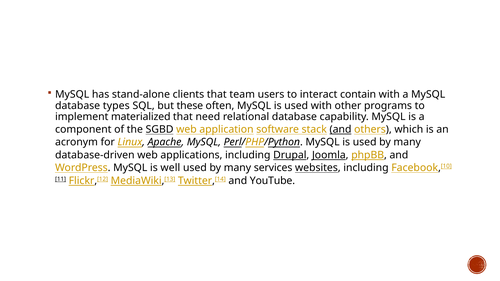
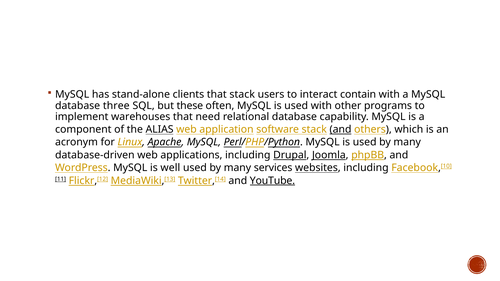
that team: team -> stack
types: types -> three
materialized: materialized -> warehouses
SGBD: SGBD -> ALIAS
YouTube underline: none -> present
